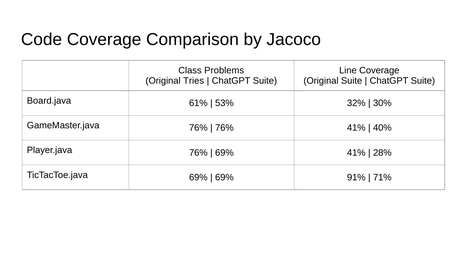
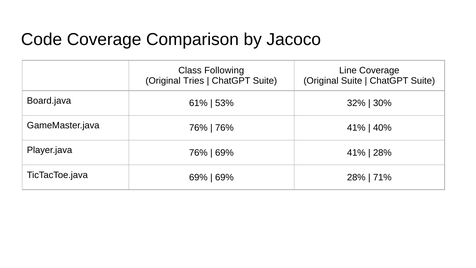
Problems: Problems -> Following
69% 91%: 91% -> 28%
